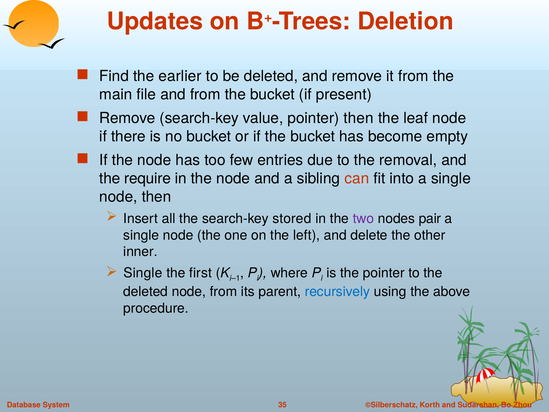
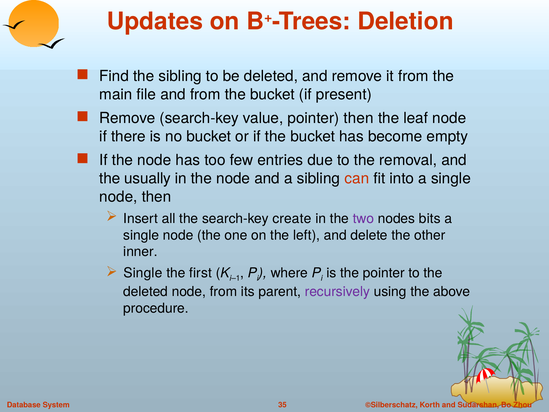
the earlier: earlier -> sibling
require: require -> usually
stored: stored -> create
pair: pair -> bits
recursively colour: blue -> purple
